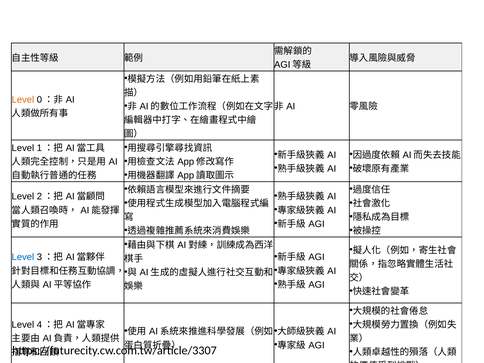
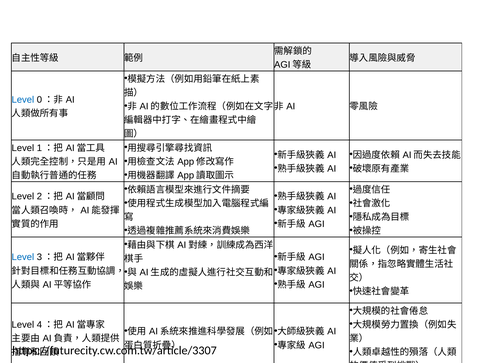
Level at (23, 100) colour: orange -> blue
